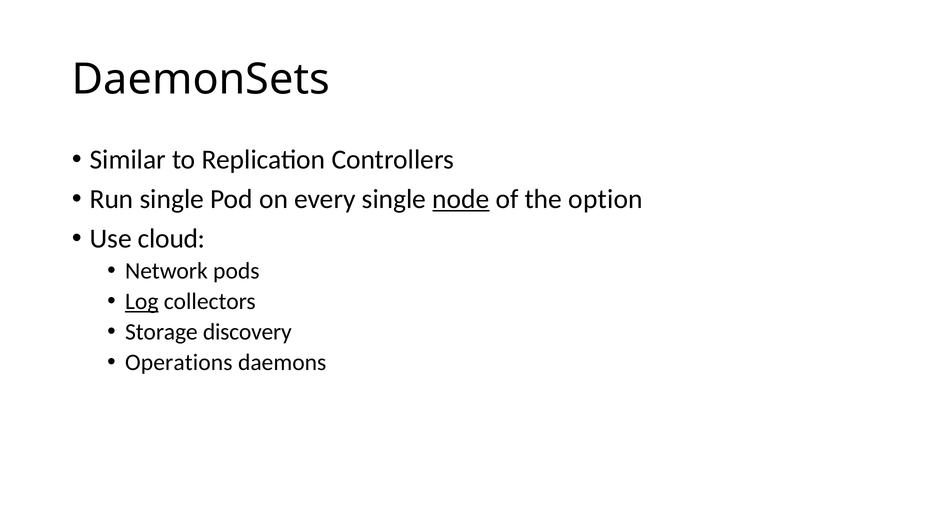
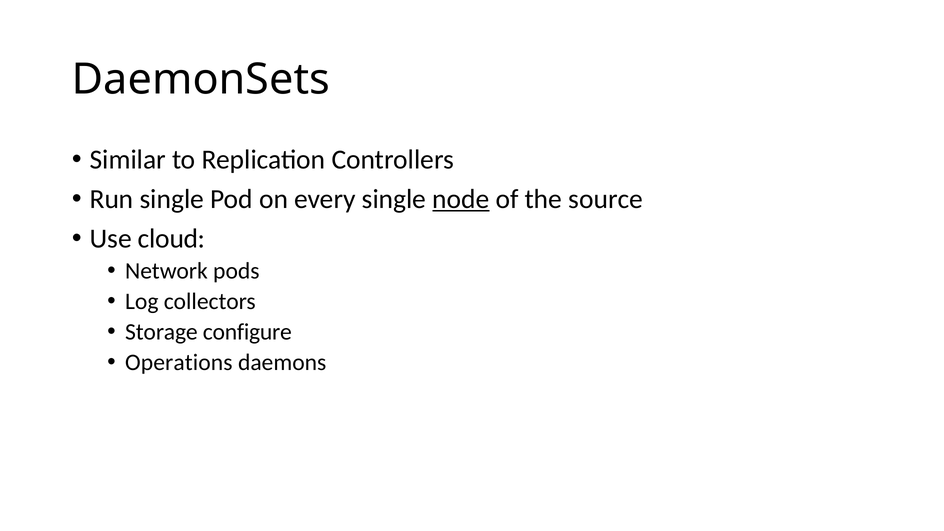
option: option -> source
Log underline: present -> none
discovery: discovery -> configure
